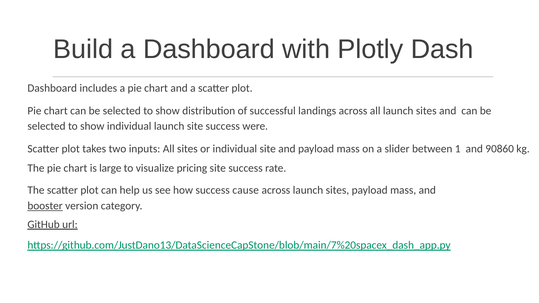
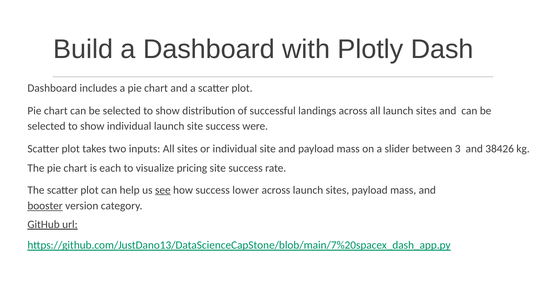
1: 1 -> 3
90860: 90860 -> 38426
large: large -> each
see underline: none -> present
cause: cause -> lower
